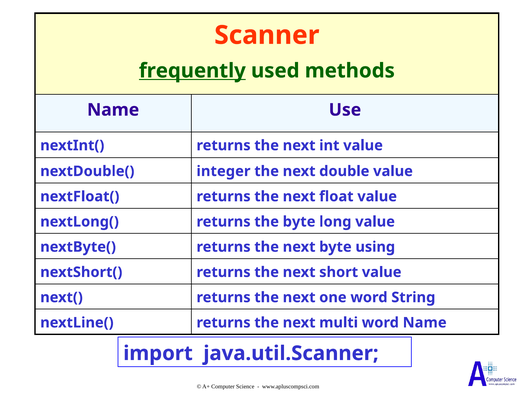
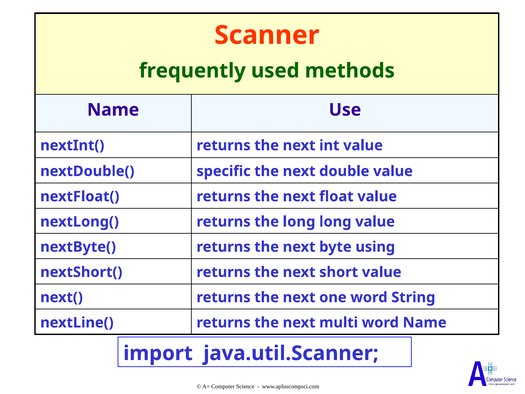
frequently underline: present -> none
integer: integer -> specific
the byte: byte -> long
